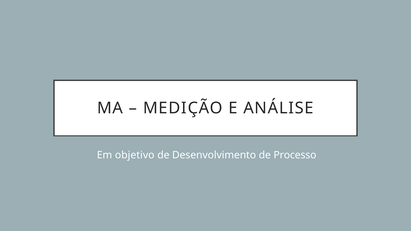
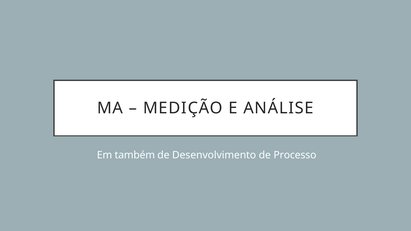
objetivo: objetivo -> também
